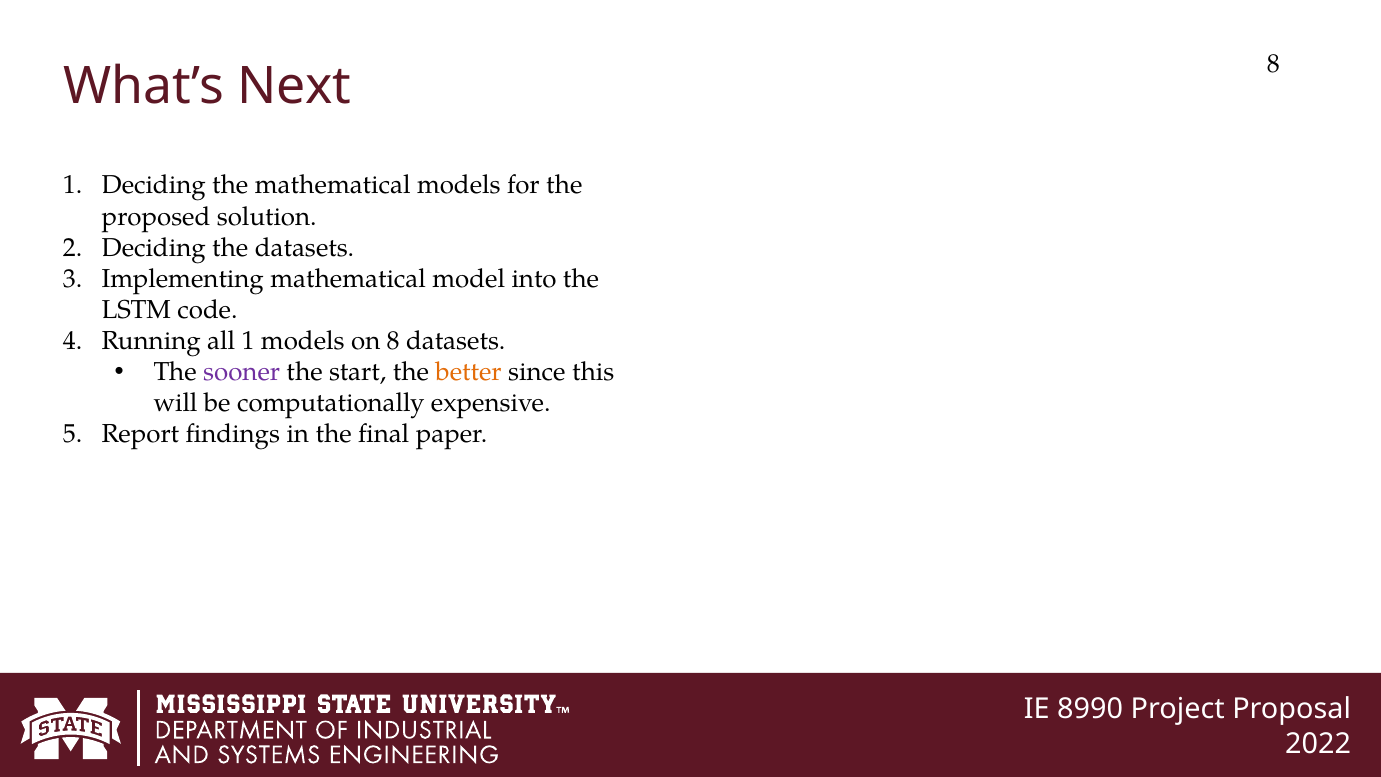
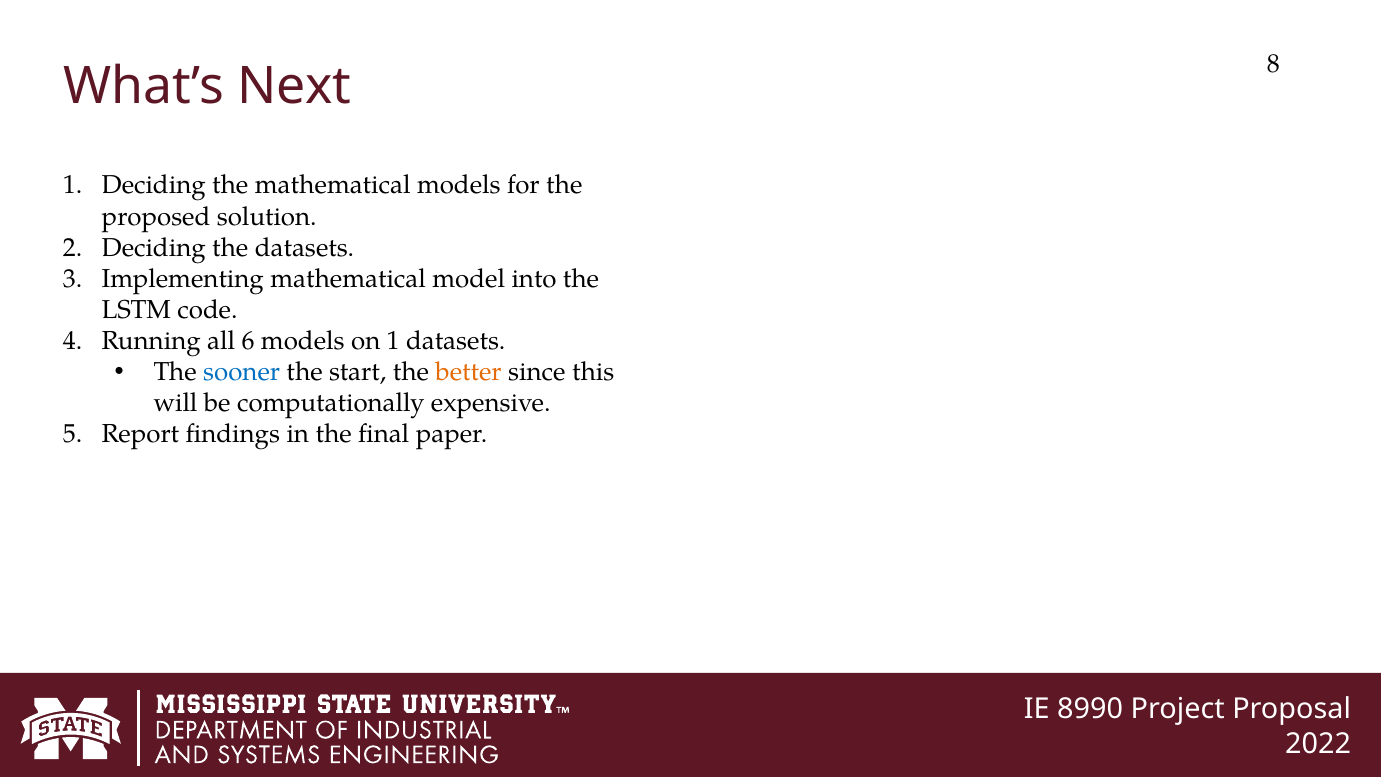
all 1: 1 -> 6
on 8: 8 -> 1
sooner colour: purple -> blue
